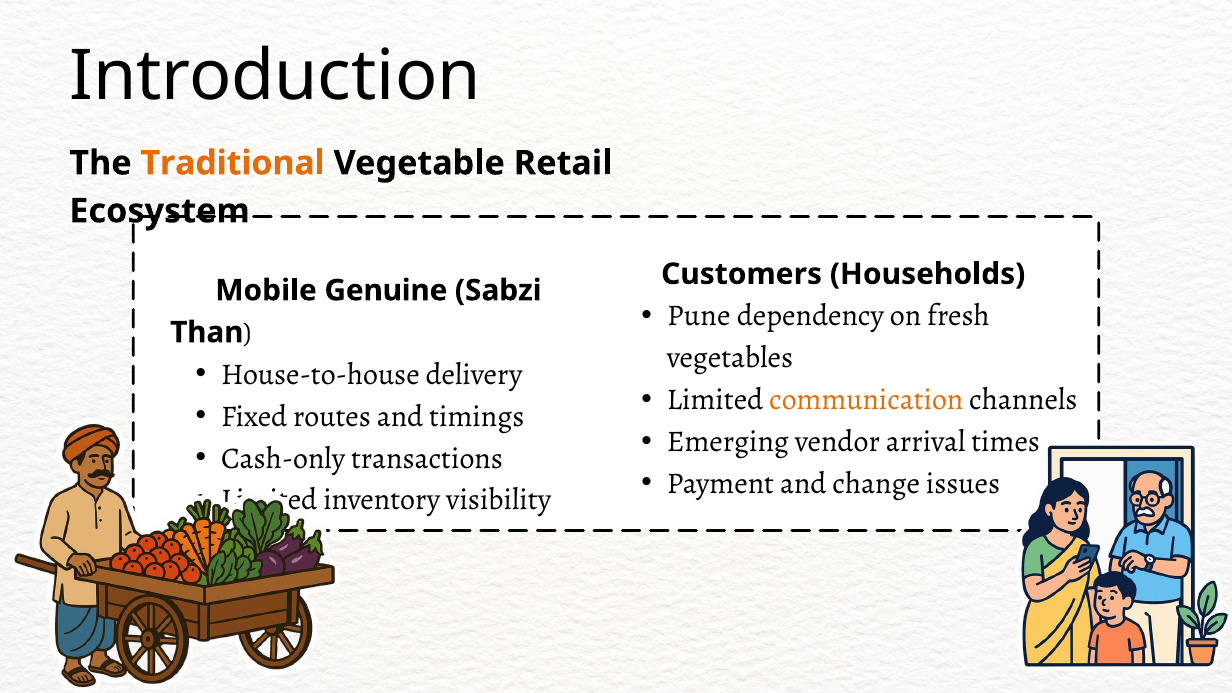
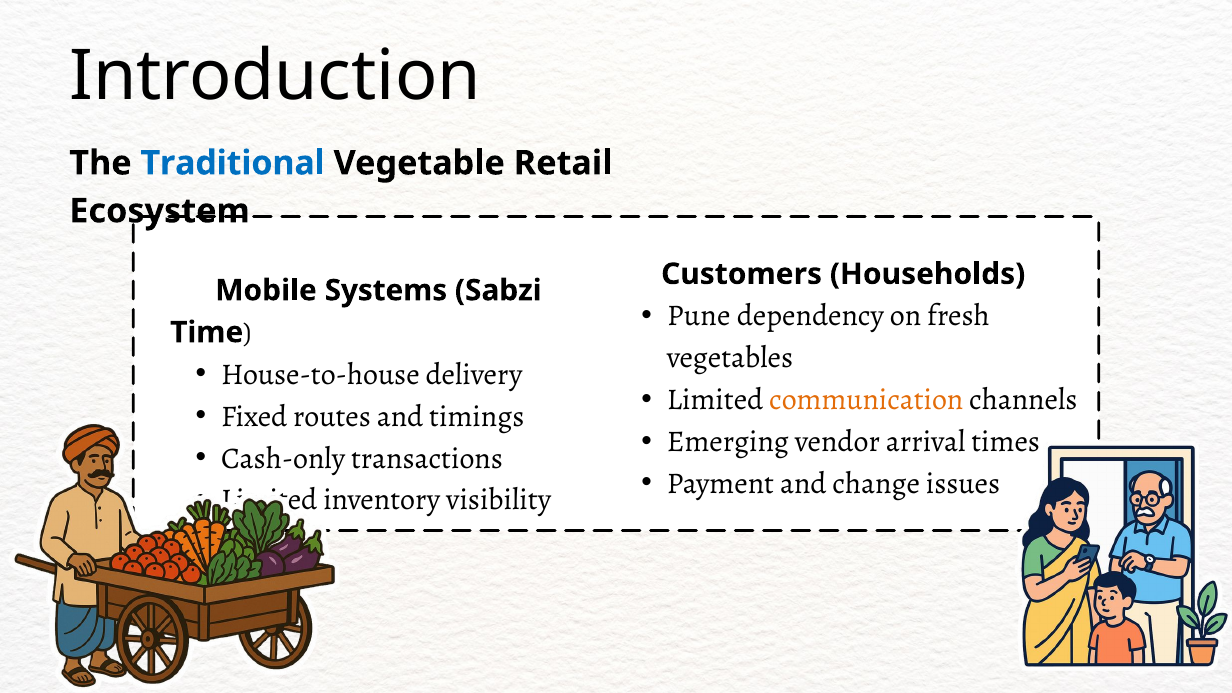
Traditional colour: orange -> blue
Genuine: Genuine -> Systems
Than: Than -> Time
